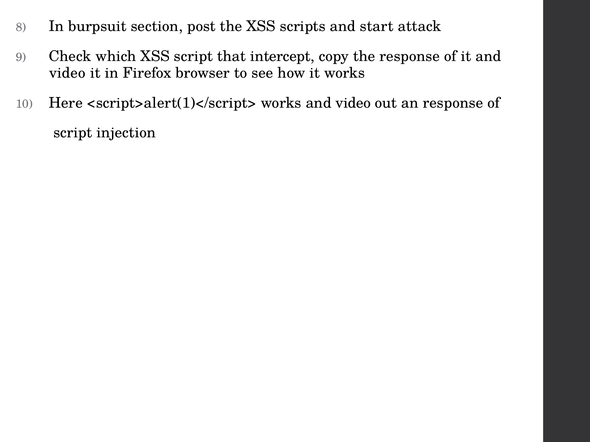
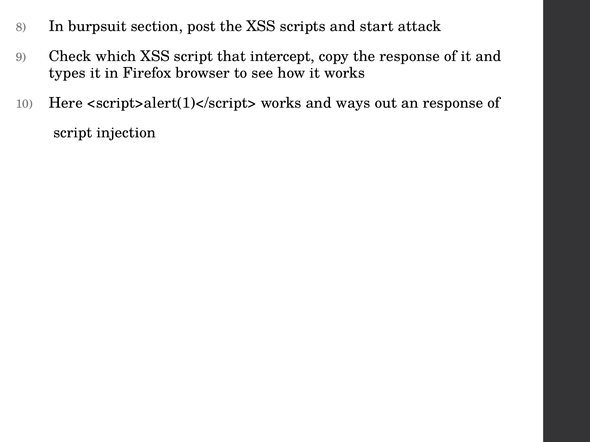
video at (67, 73): video -> types
works and video: video -> ways
